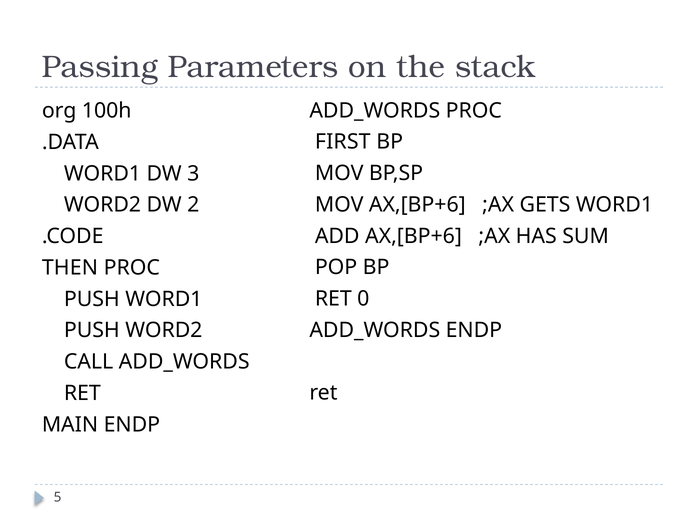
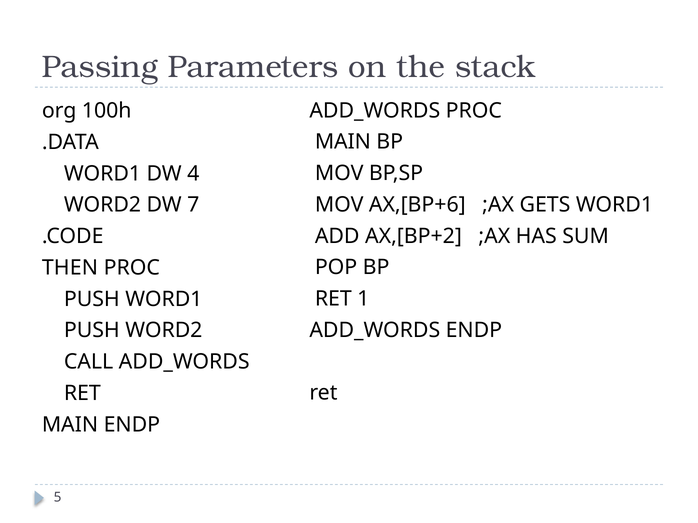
FIRST at (343, 142): FIRST -> MAIN
3: 3 -> 4
2: 2 -> 7
ADD AX,[BP+6: AX,[BP+6 -> AX,[BP+2
0: 0 -> 1
